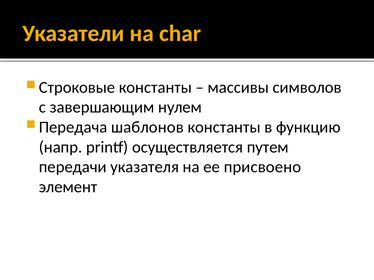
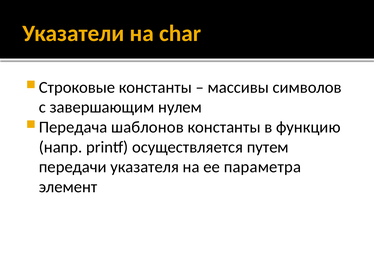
присвоено: присвоено -> параметра
